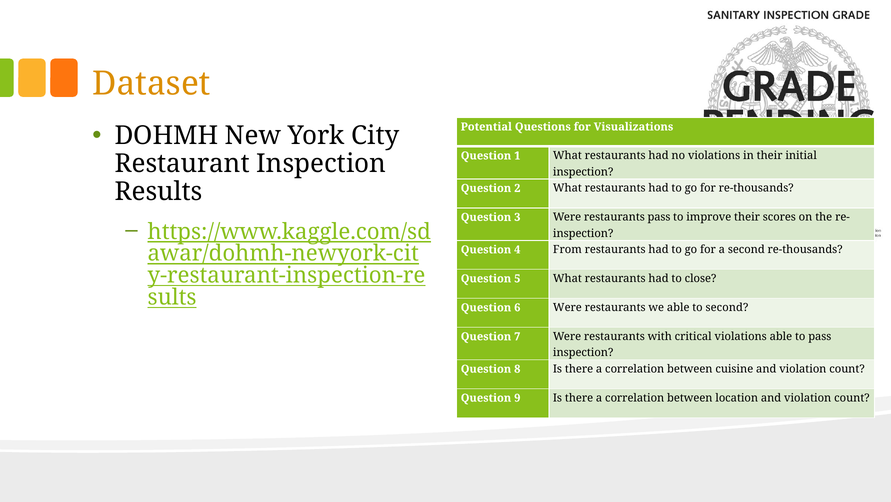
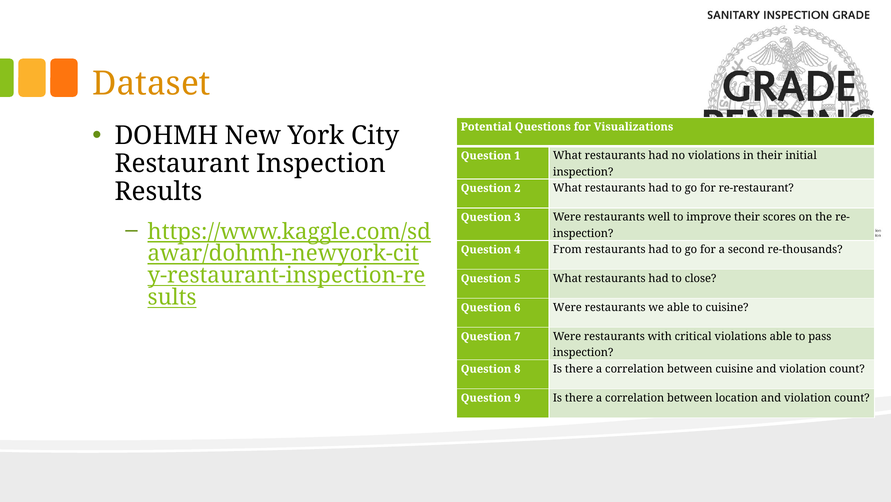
for re-thousands: re-thousands -> re-restaurant
restaurants pass: pass -> well
to second: second -> cuisine
